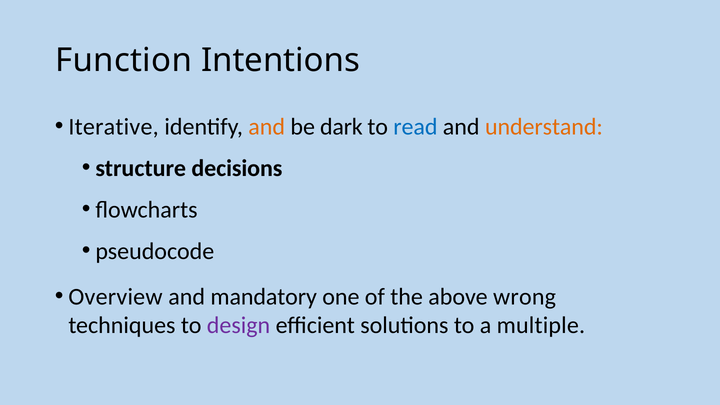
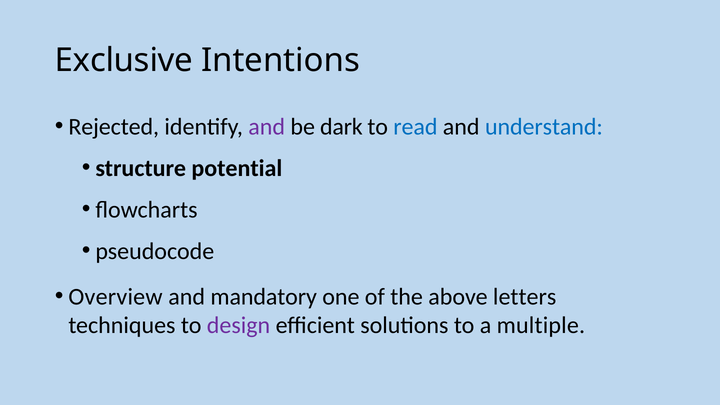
Function: Function -> Exclusive
Iterative: Iterative -> Rejected
and at (267, 127) colour: orange -> purple
understand colour: orange -> blue
decisions: decisions -> potential
wrong: wrong -> letters
